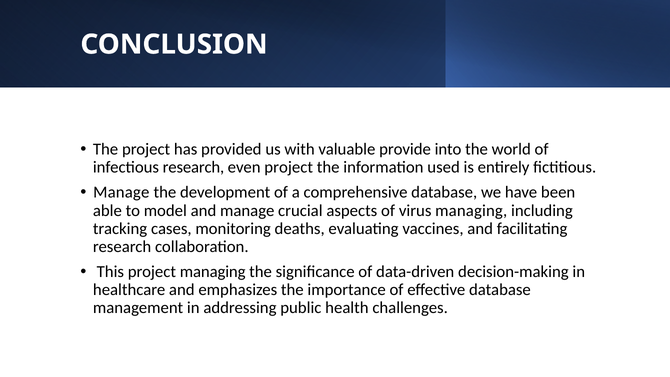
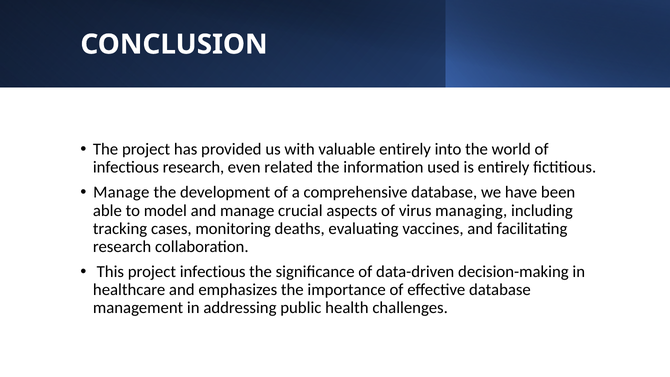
valuable provide: provide -> entirely
even project: project -> related
project managing: managing -> infectious
